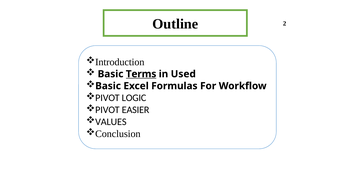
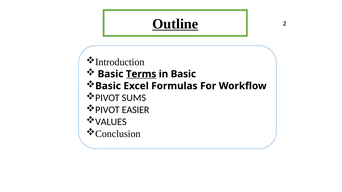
Outline underline: none -> present
in Used: Used -> Basic
LOGIC: LOGIC -> SUMS
